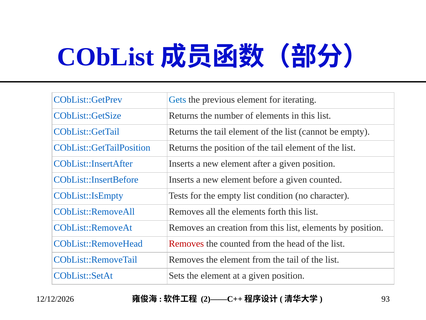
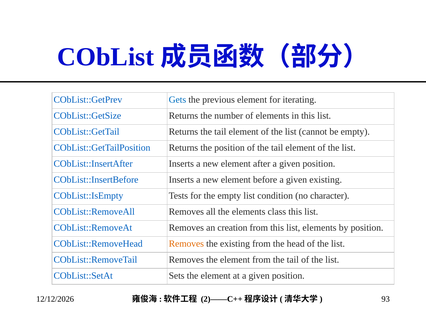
given counted: counted -> existing
forth: forth -> class
Removes at (186, 243) colour: red -> orange
the counted: counted -> existing
